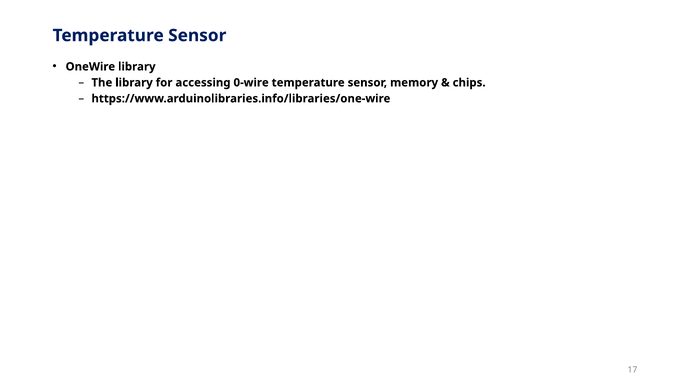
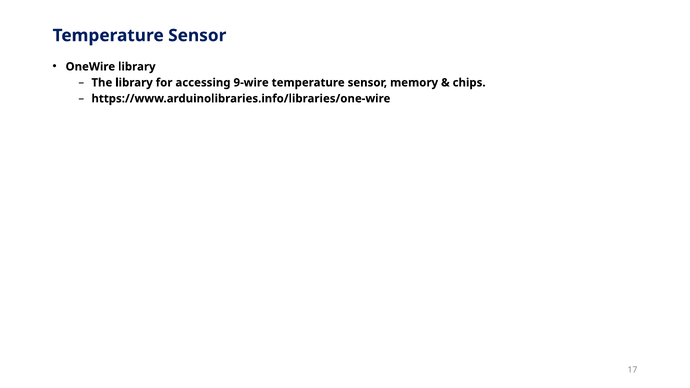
0-wire: 0-wire -> 9-wire
